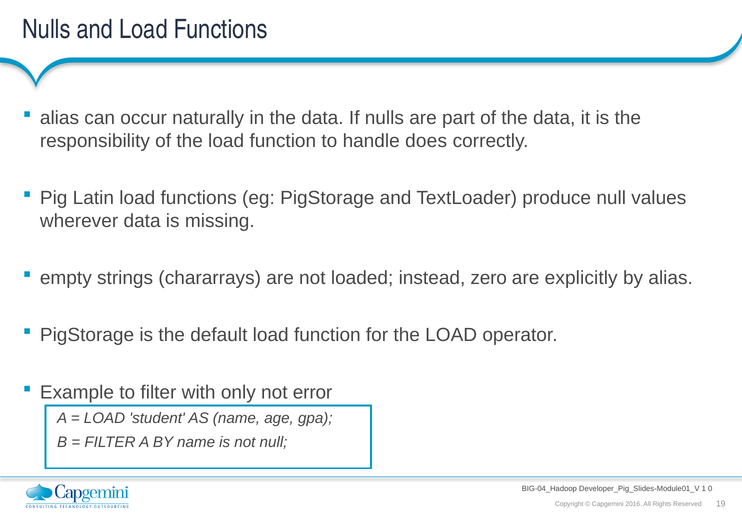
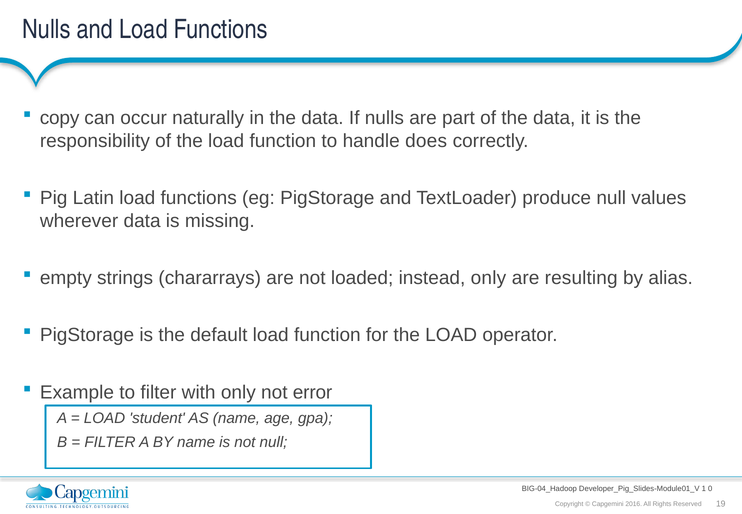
alias at (59, 118): alias -> copy
instead zero: zero -> only
explicitly: explicitly -> resulting
